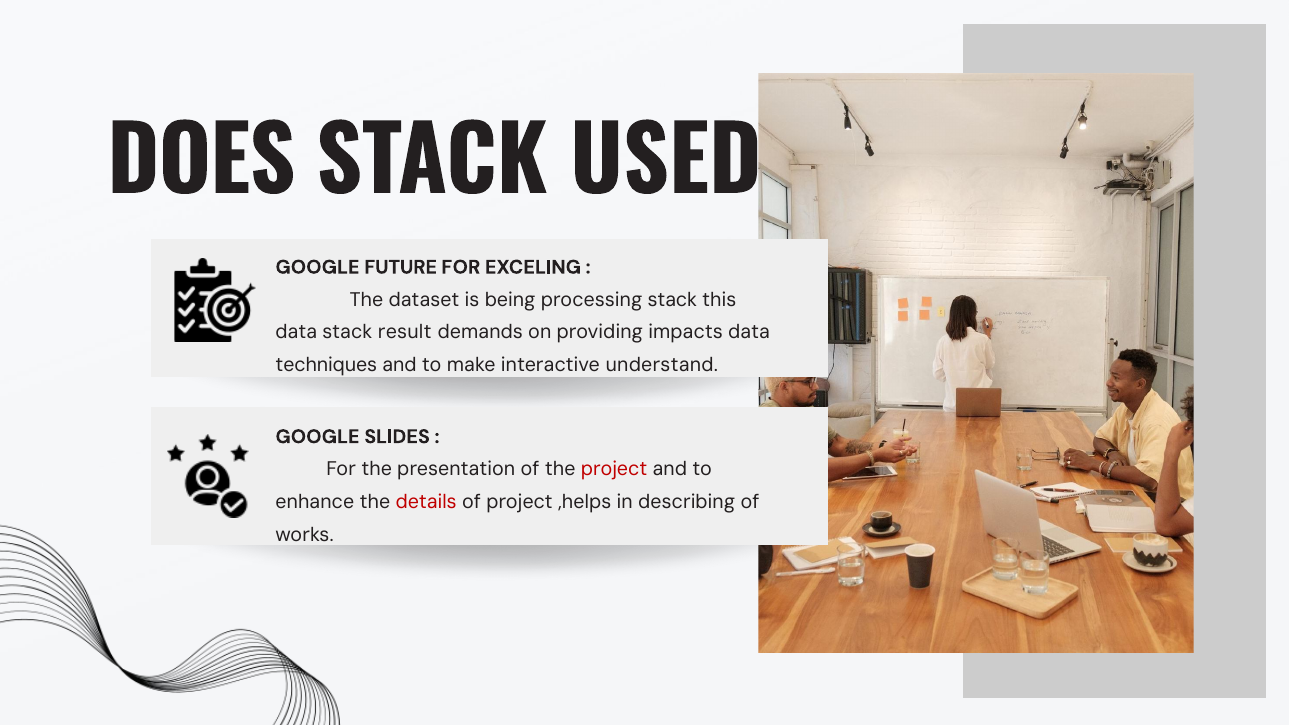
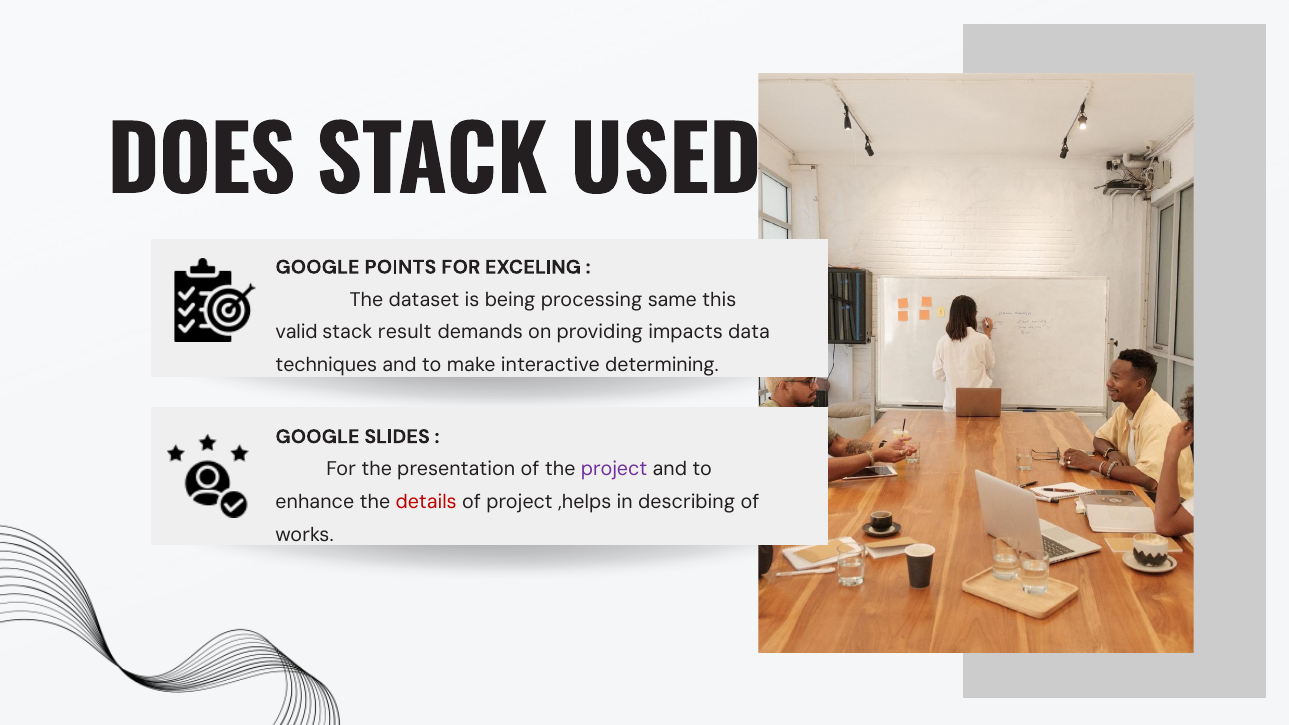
FUTURE: FUTURE -> POINTS
processing stack: stack -> same
data at (296, 332): data -> valid
understand: understand -> determining
project at (614, 469) colour: red -> purple
